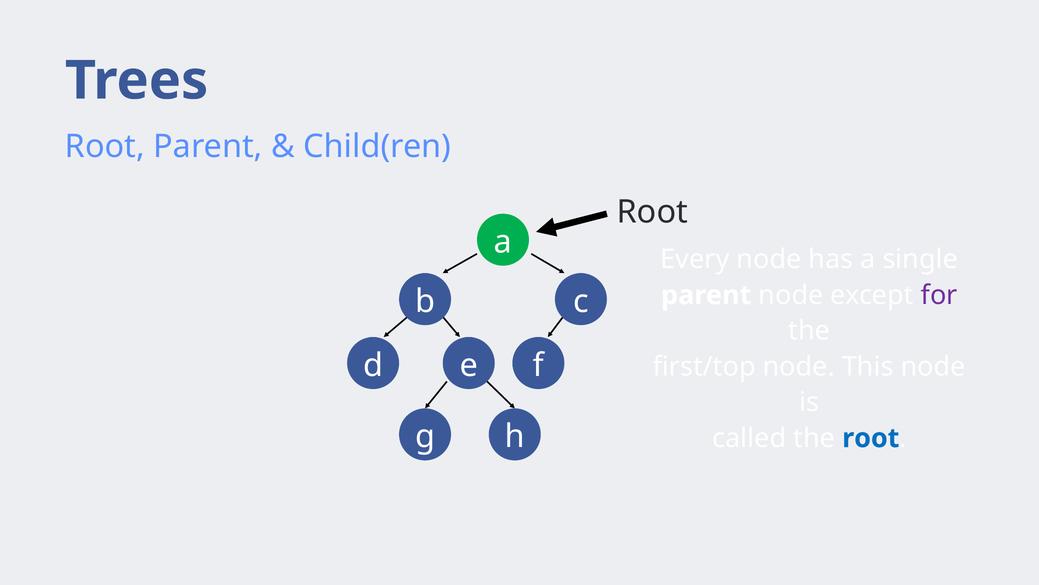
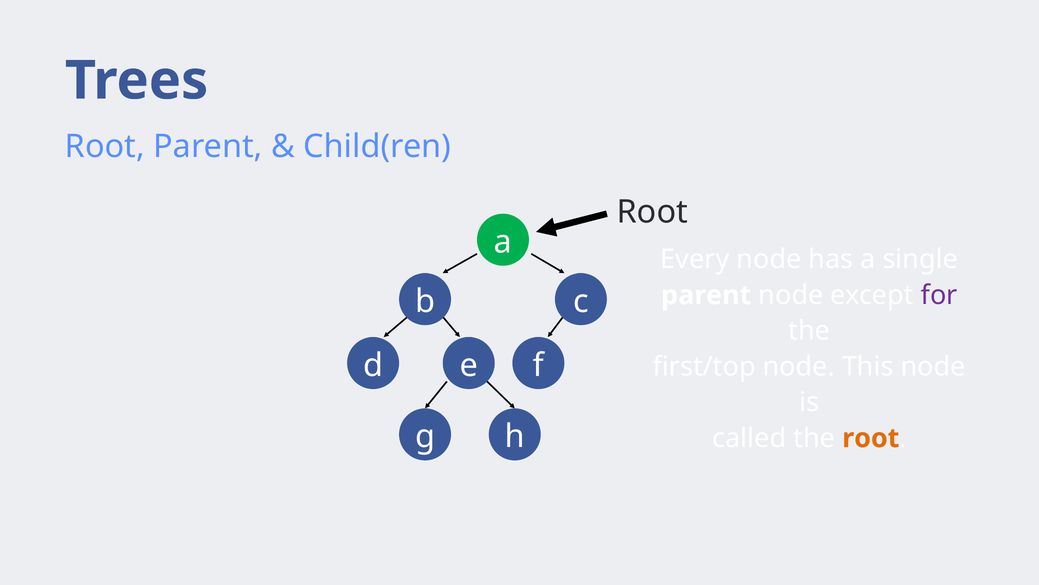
root at (871, 438) colour: blue -> orange
